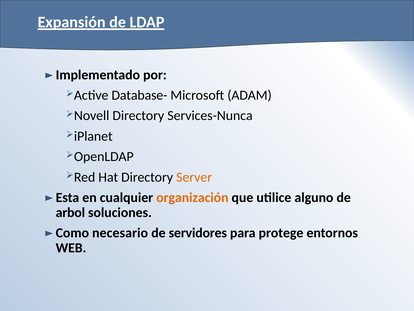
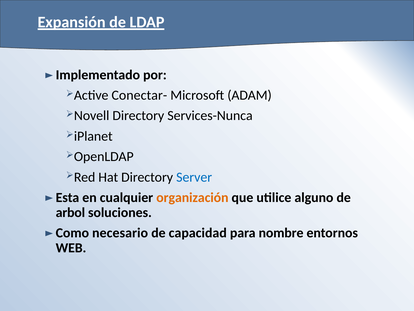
Database-: Database- -> Conectar-
Server colour: orange -> blue
servidores: servidores -> capacidad
protege: protege -> nombre
